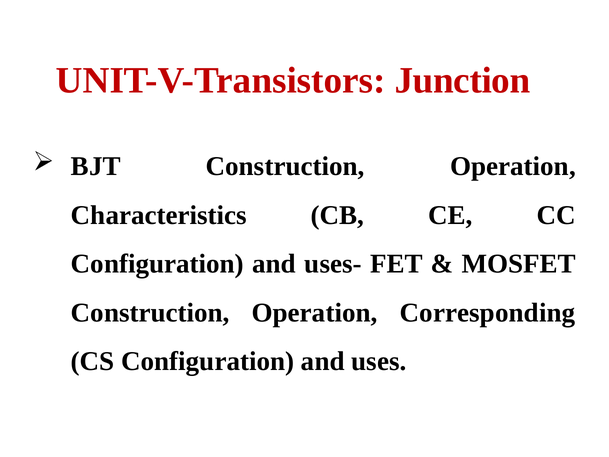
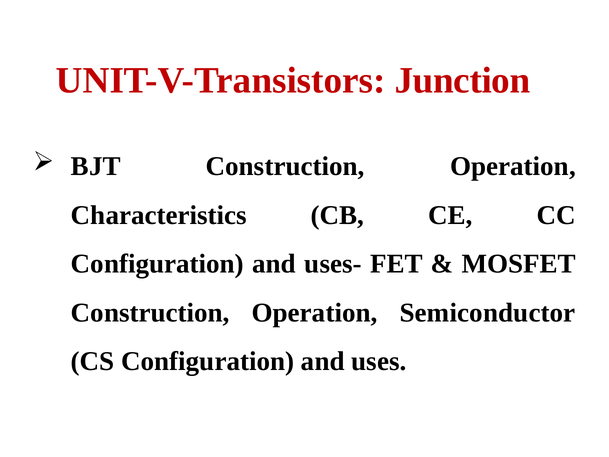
Corresponding: Corresponding -> Semiconductor
